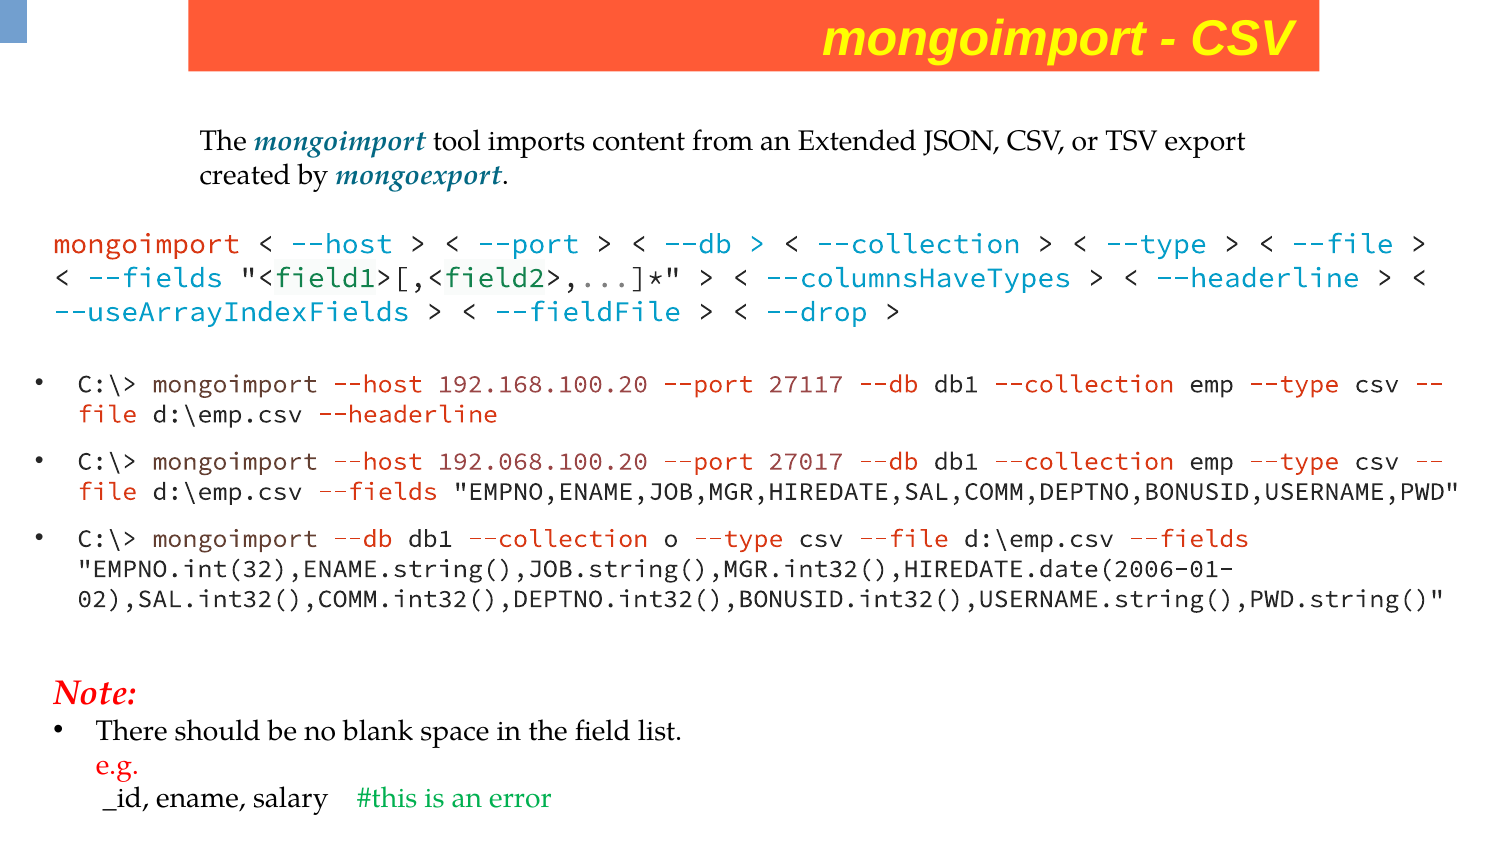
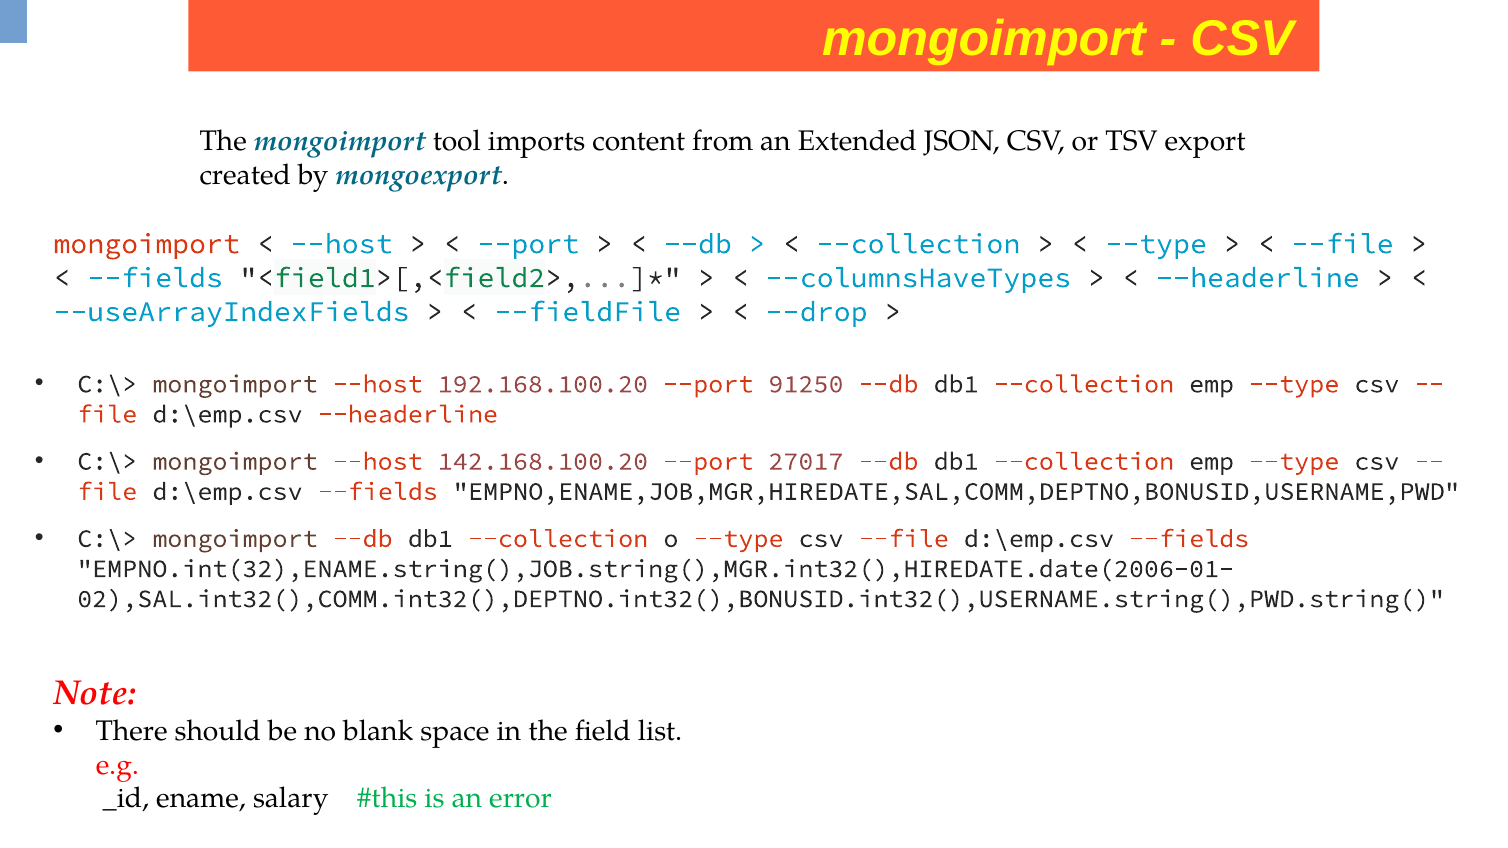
27117: 27117 -> 91250
192.068.100.20: 192.068.100.20 -> 142.168.100.20
